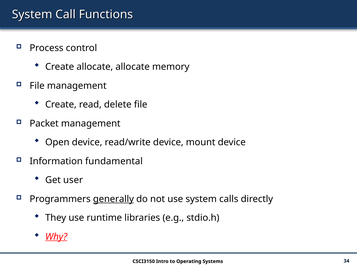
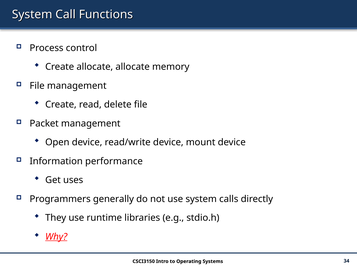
fundamental: fundamental -> performance
user: user -> uses
generally underline: present -> none
